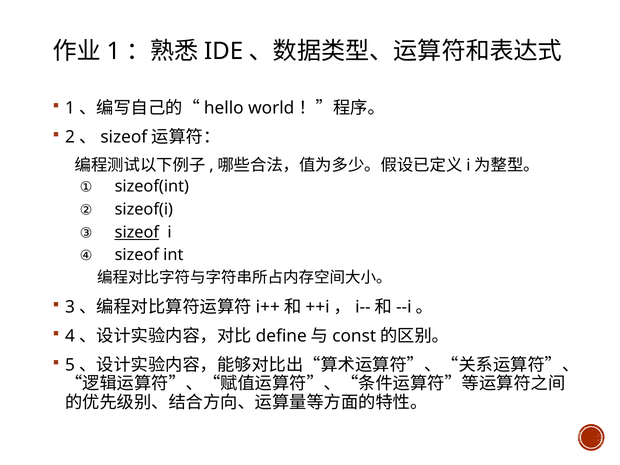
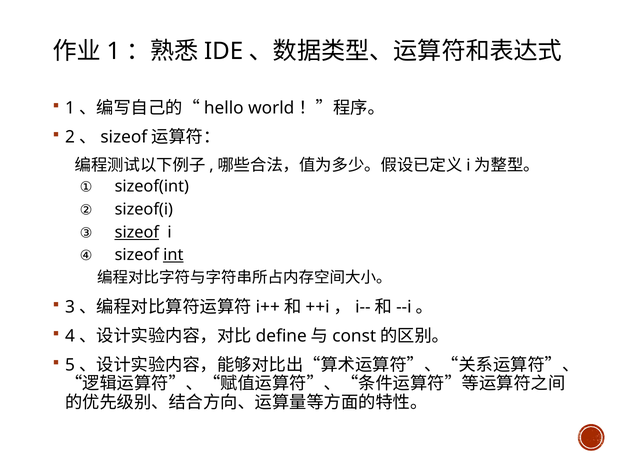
int underline: none -> present
